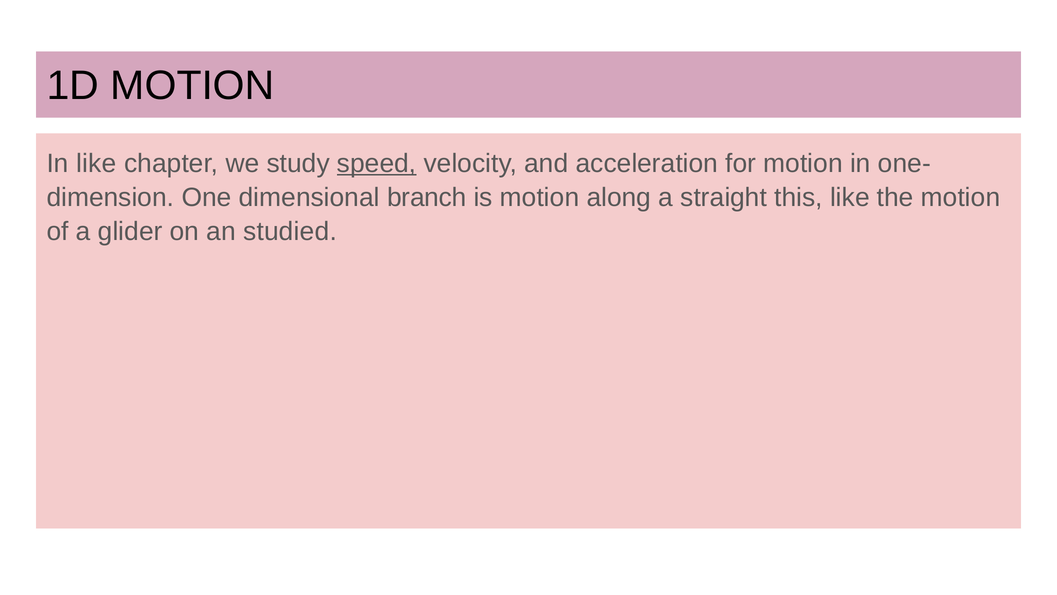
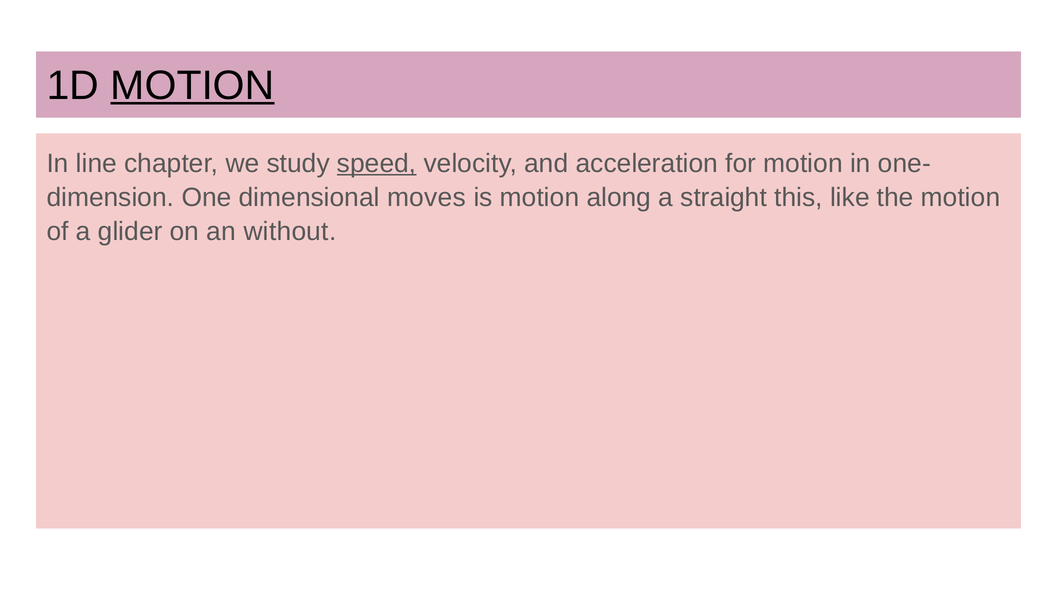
MOTION at (192, 86) underline: none -> present
In like: like -> line
branch: branch -> moves
studied: studied -> without
